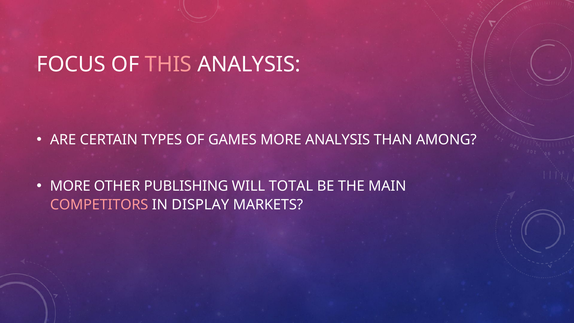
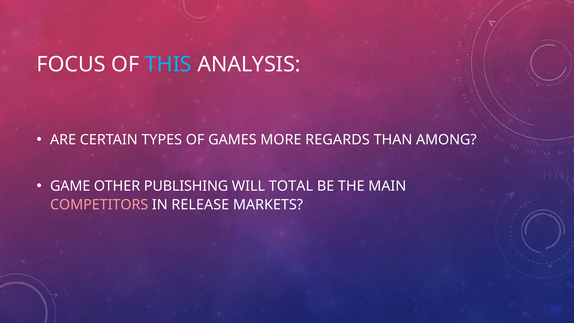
THIS colour: pink -> light blue
MORE ANALYSIS: ANALYSIS -> REGARDS
MORE at (70, 186): MORE -> GAME
DISPLAY: DISPLAY -> RELEASE
